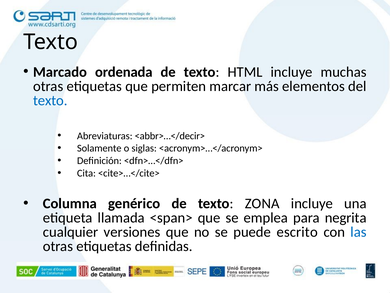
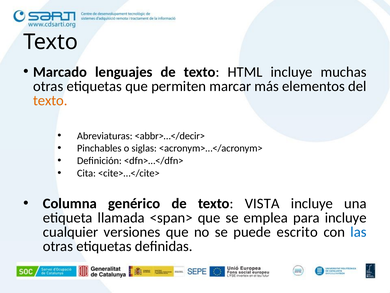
ordenada: ordenada -> lenguajes
texto at (50, 100) colour: blue -> orange
Solamente: Solamente -> Pinchables
ZONA: ZONA -> VISTA
para negrita: negrita -> incluye
